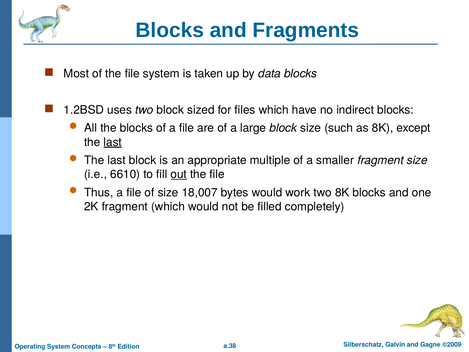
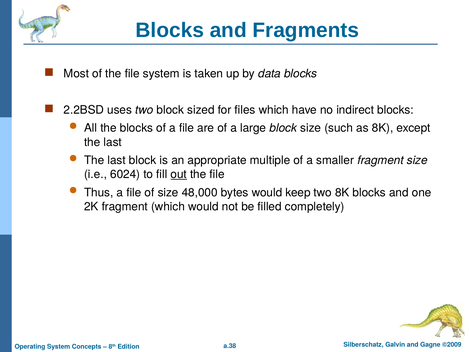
1.2BSD: 1.2BSD -> 2.2BSD
last at (113, 142) underline: present -> none
6610: 6610 -> 6024
18,007: 18,007 -> 48,000
work: work -> keep
